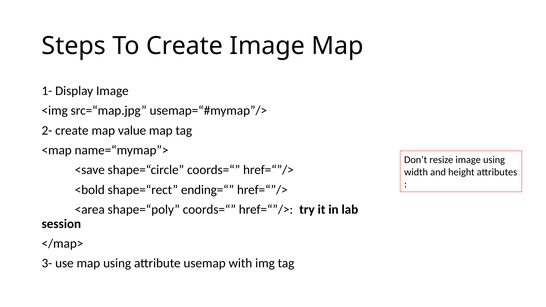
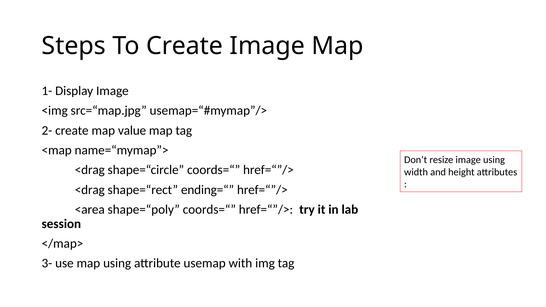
<save at (90, 170): <save -> <drag
<bold at (90, 190): <bold -> <drag
